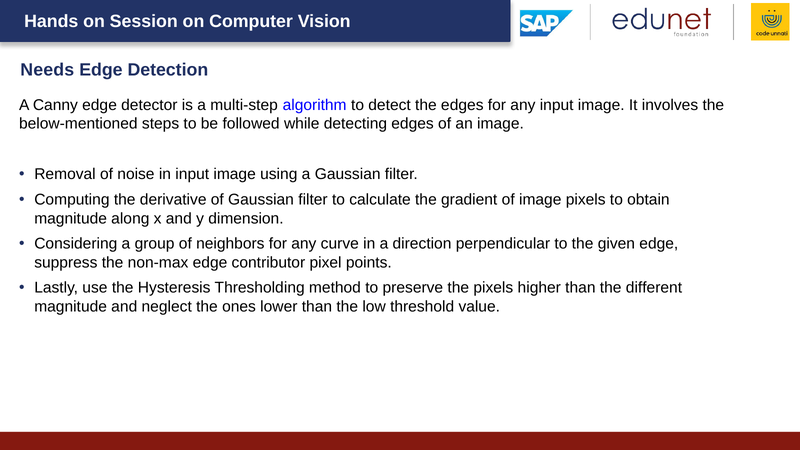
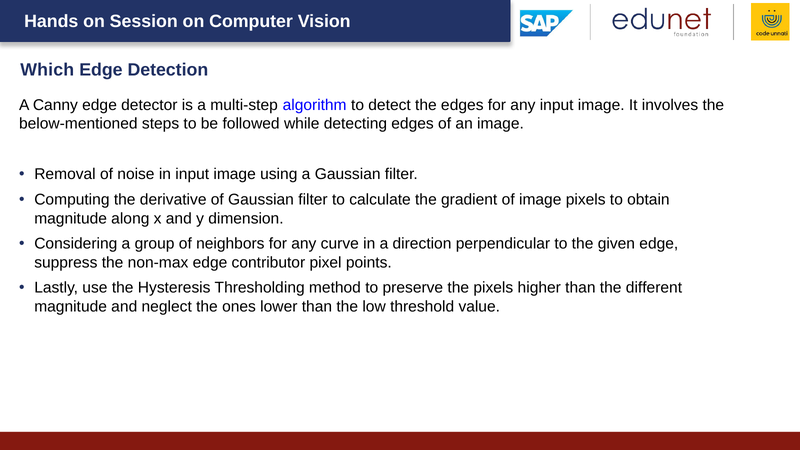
Needs: Needs -> Which
